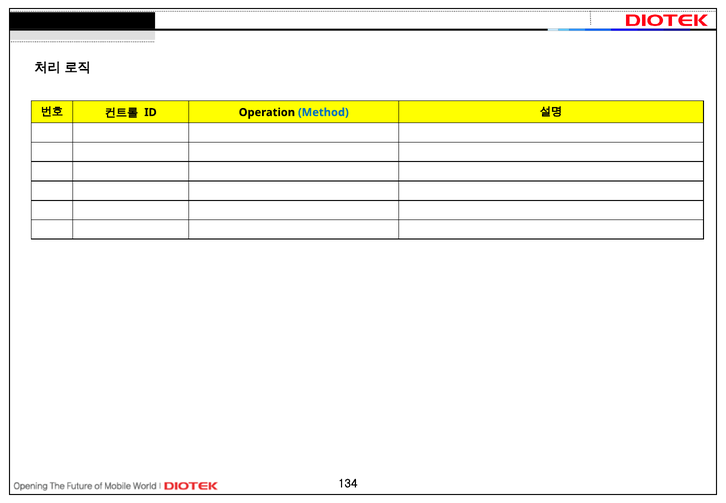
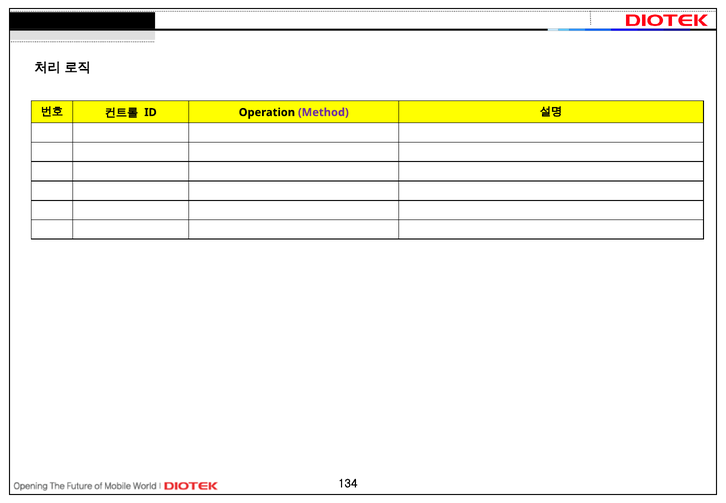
Method colour: blue -> purple
